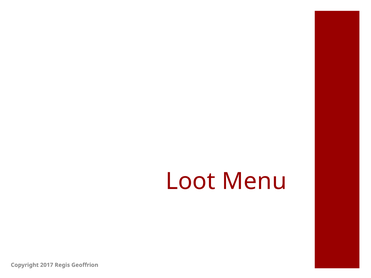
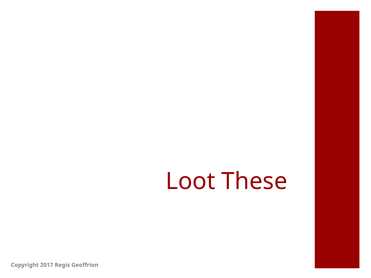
Menu: Menu -> These
